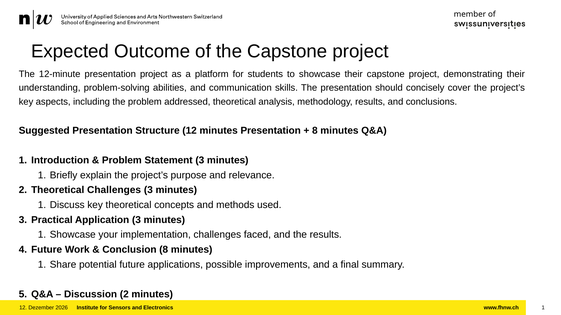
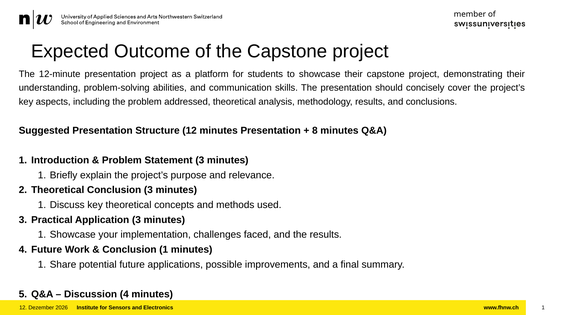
Theoretical Challenges: Challenges -> Conclusion
Conclusion 8: 8 -> 1
Discussion 2: 2 -> 4
